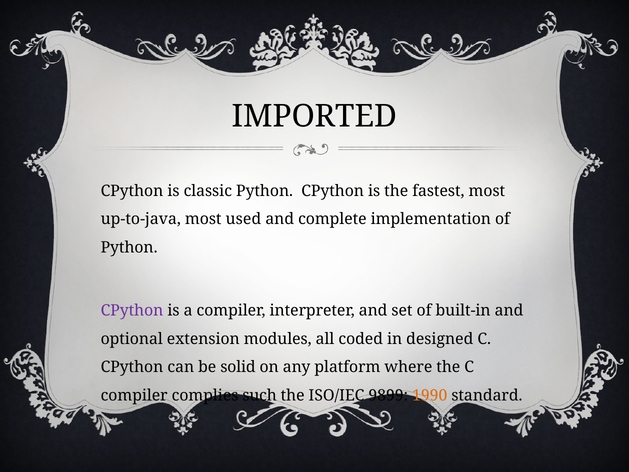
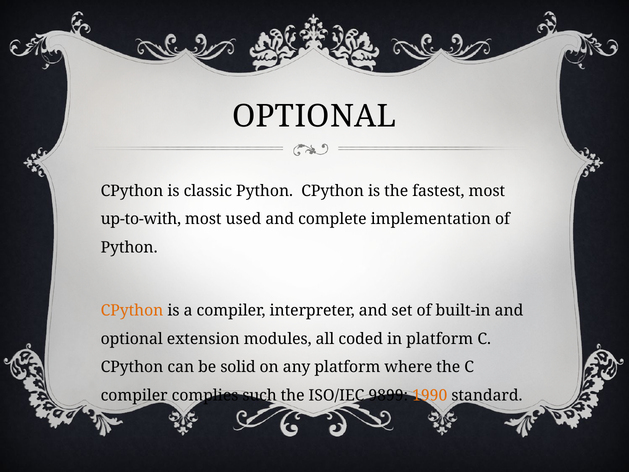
IMPORTED at (314, 116): IMPORTED -> OPTIONAL
up-to-java: up-to-java -> up-to-with
CPython at (132, 310) colour: purple -> orange
in designed: designed -> platform
